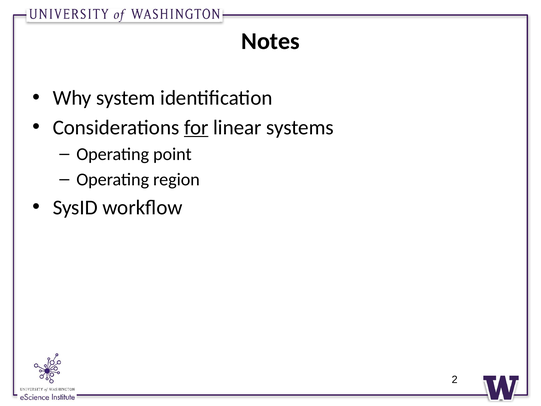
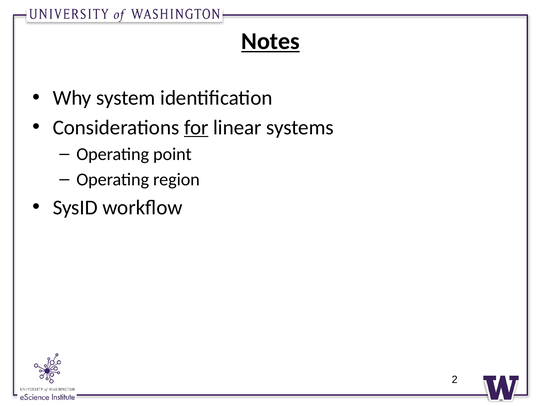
Notes underline: none -> present
